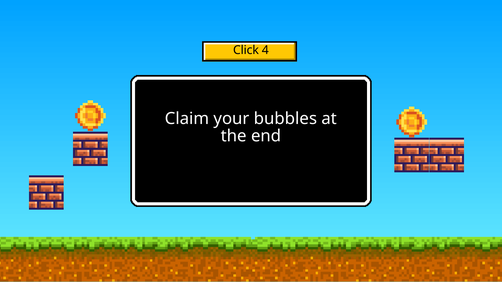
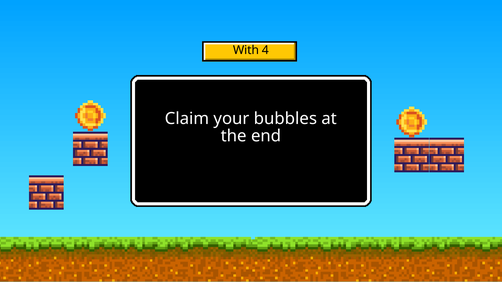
Click: Click -> With
